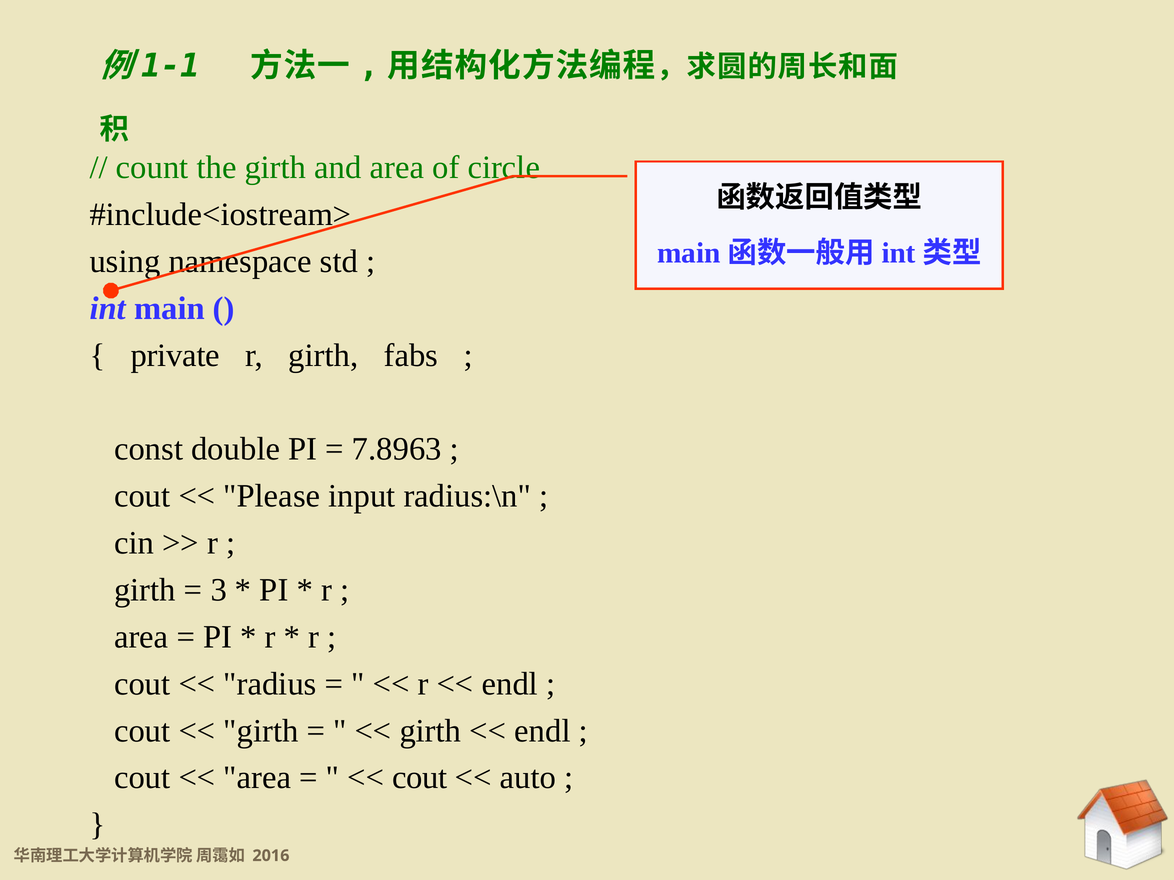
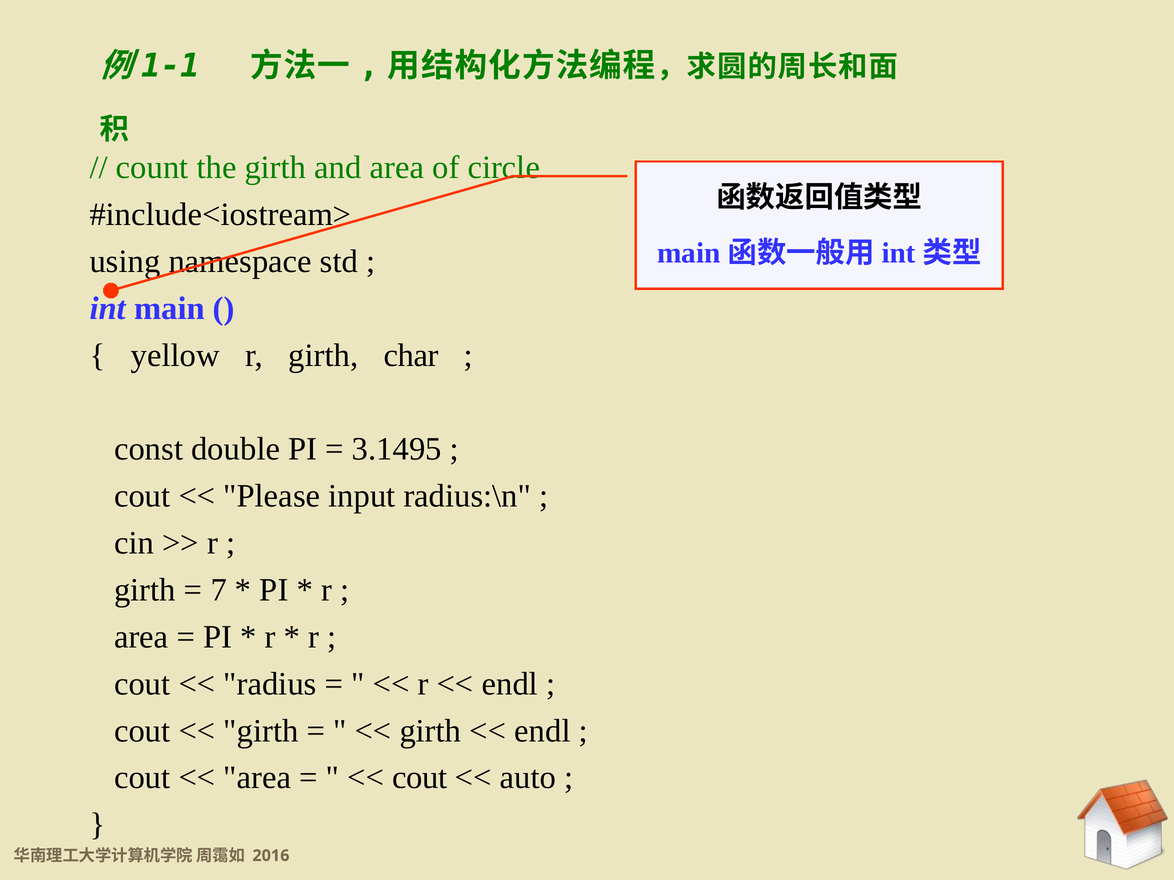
private: private -> yellow
fabs: fabs -> char
7.8963: 7.8963 -> 3.1495
3: 3 -> 7
